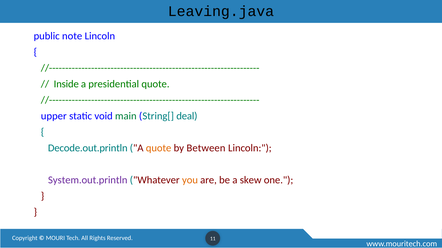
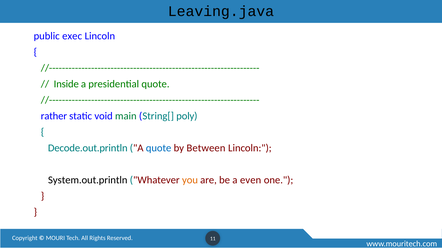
note: note -> exec
upper: upper -> rather
deal: deal -> poly
quote at (159, 149) colour: orange -> blue
System.out.println colour: purple -> black
skew: skew -> even
